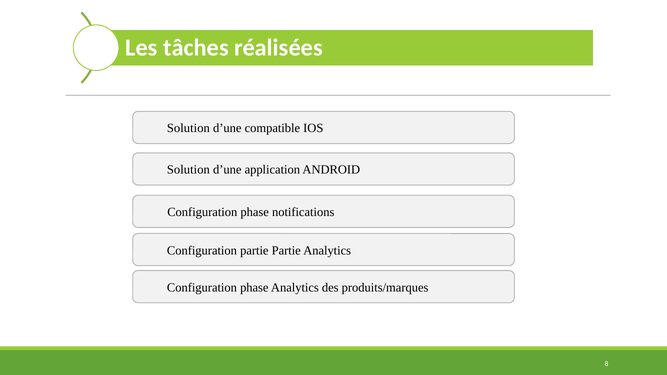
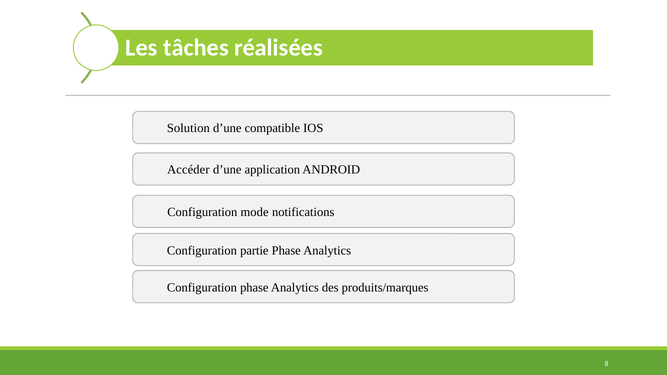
Solution at (188, 170): Solution -> Accéder
phase at (255, 212): phase -> mode
partie Partie: Partie -> Phase
